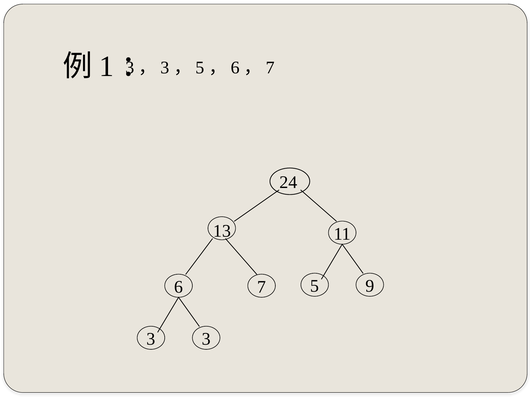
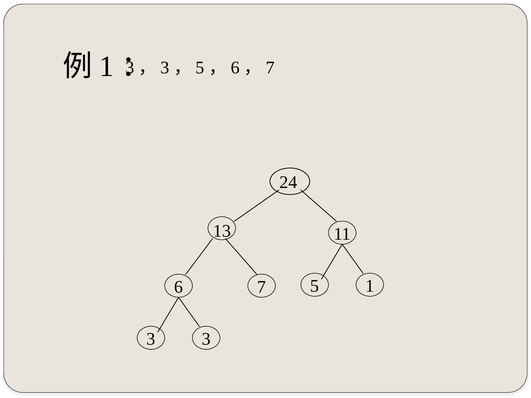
7 9: 9 -> 1
